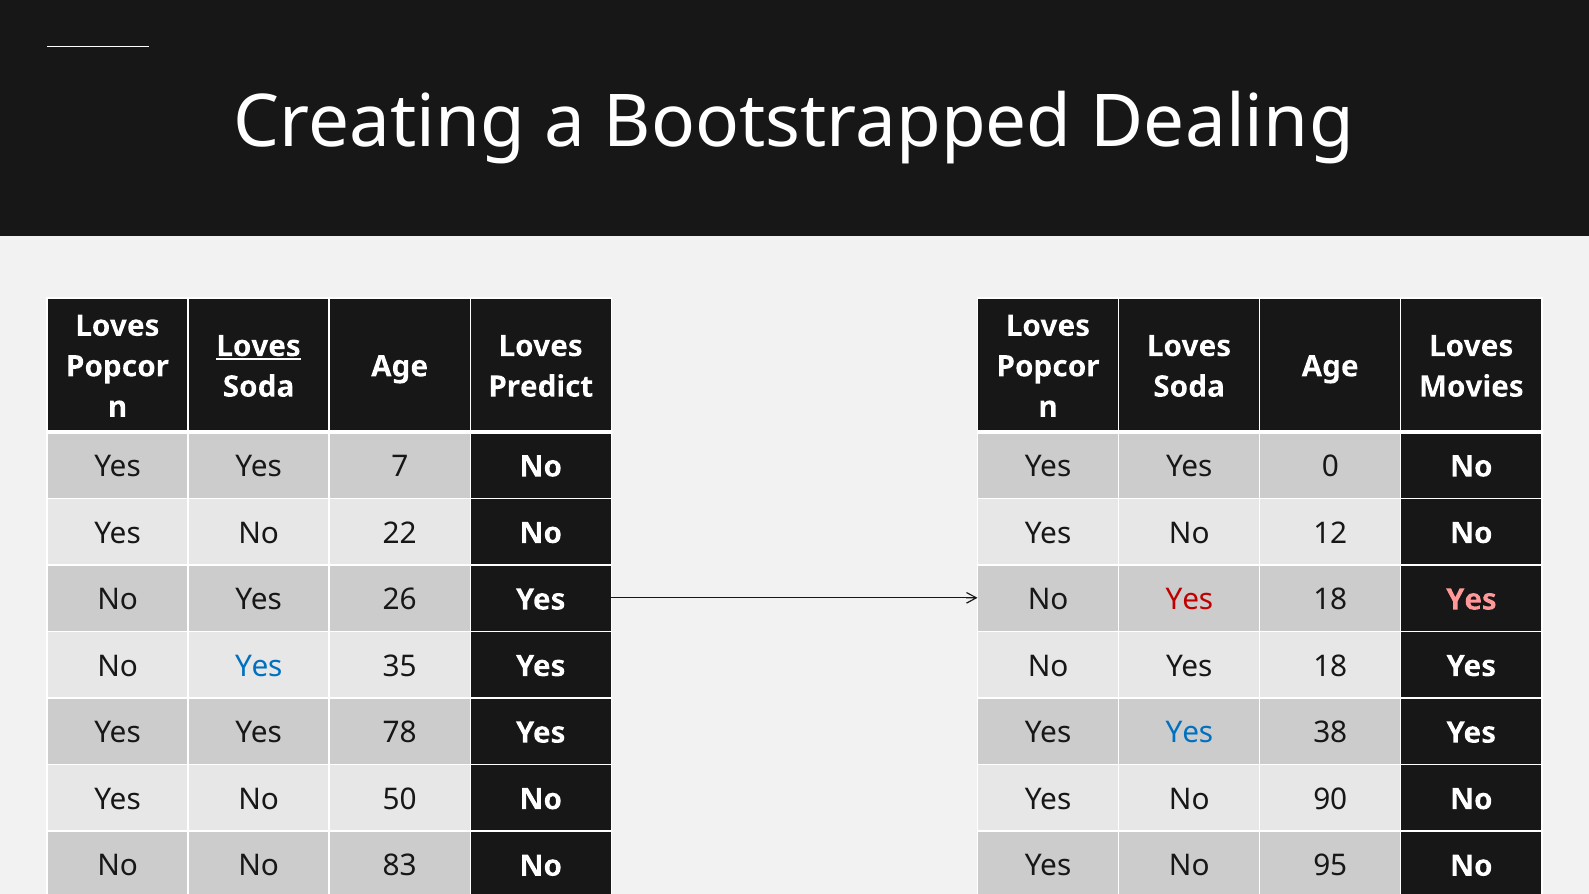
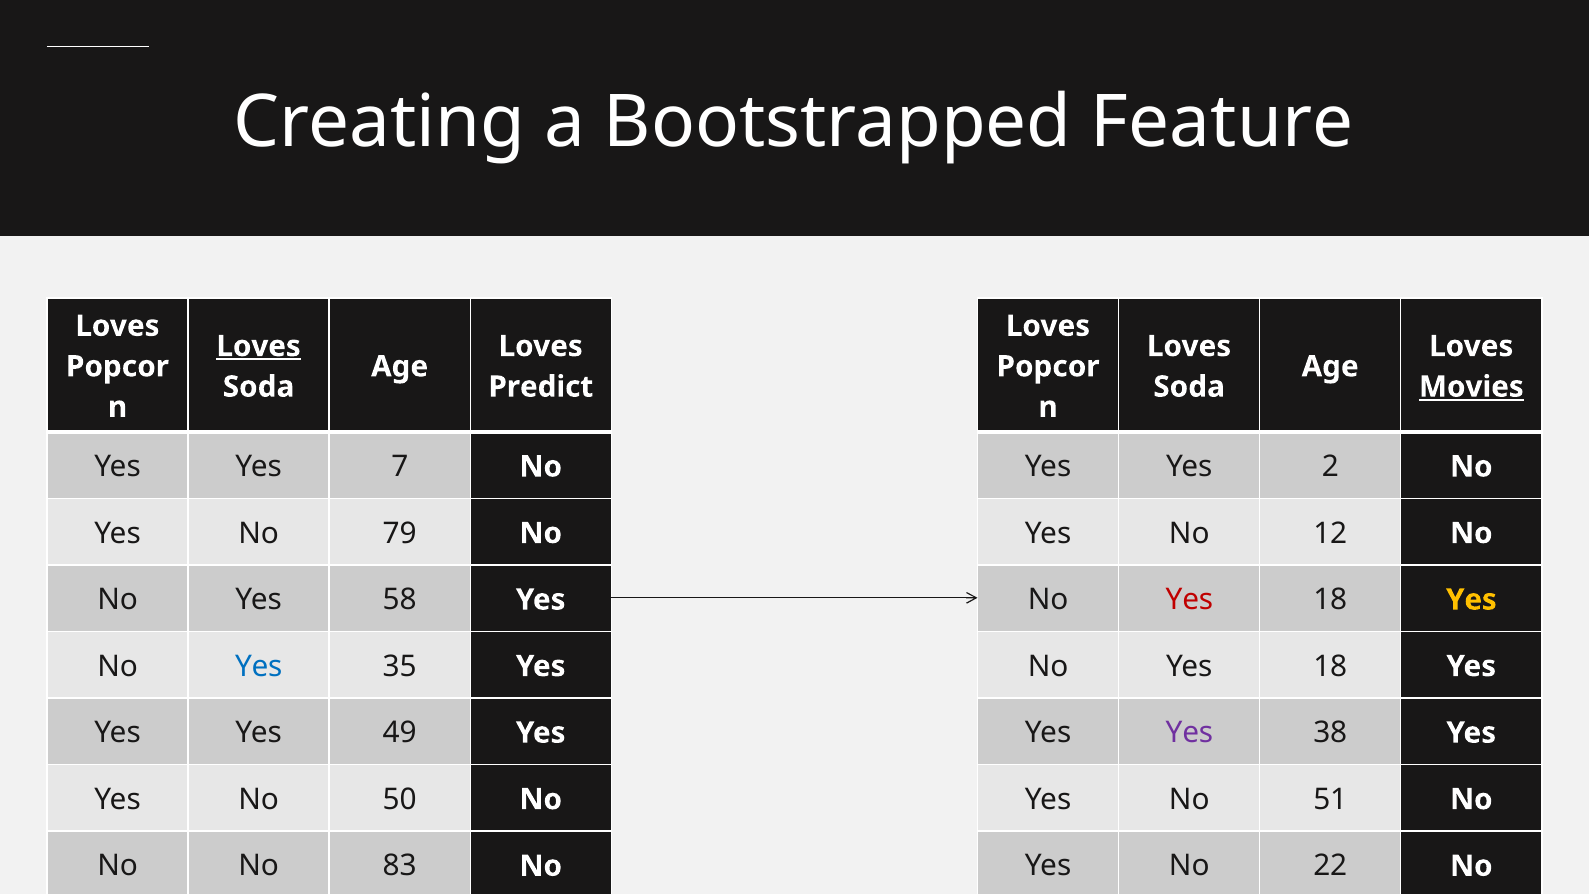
Dealing: Dealing -> Feature
Movies underline: none -> present
0: 0 -> 2
22: 22 -> 79
26: 26 -> 58
Yes at (1471, 600) colour: pink -> yellow
78: 78 -> 49
Yes at (1189, 733) colour: blue -> purple
90: 90 -> 51
95: 95 -> 22
